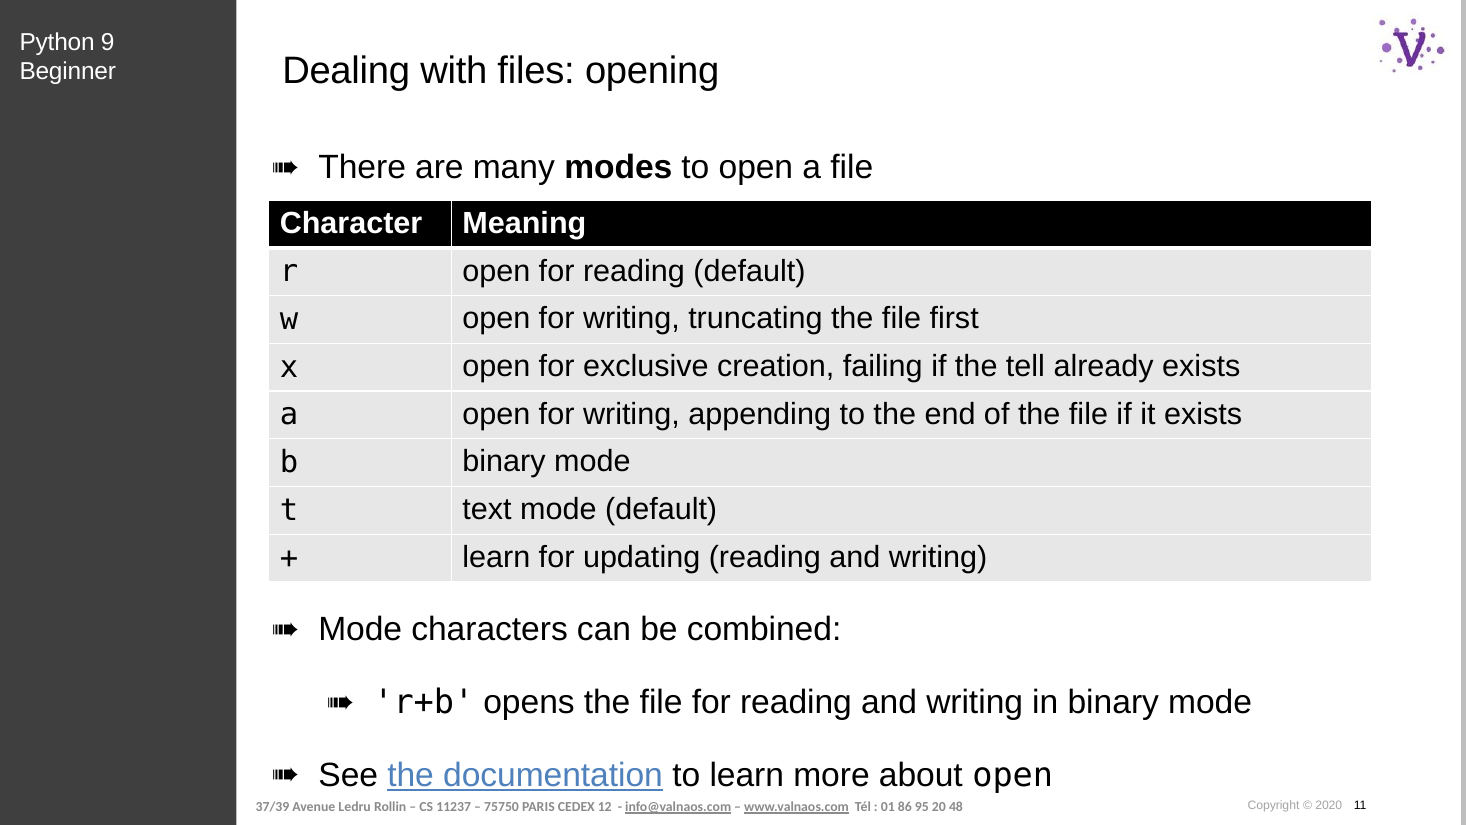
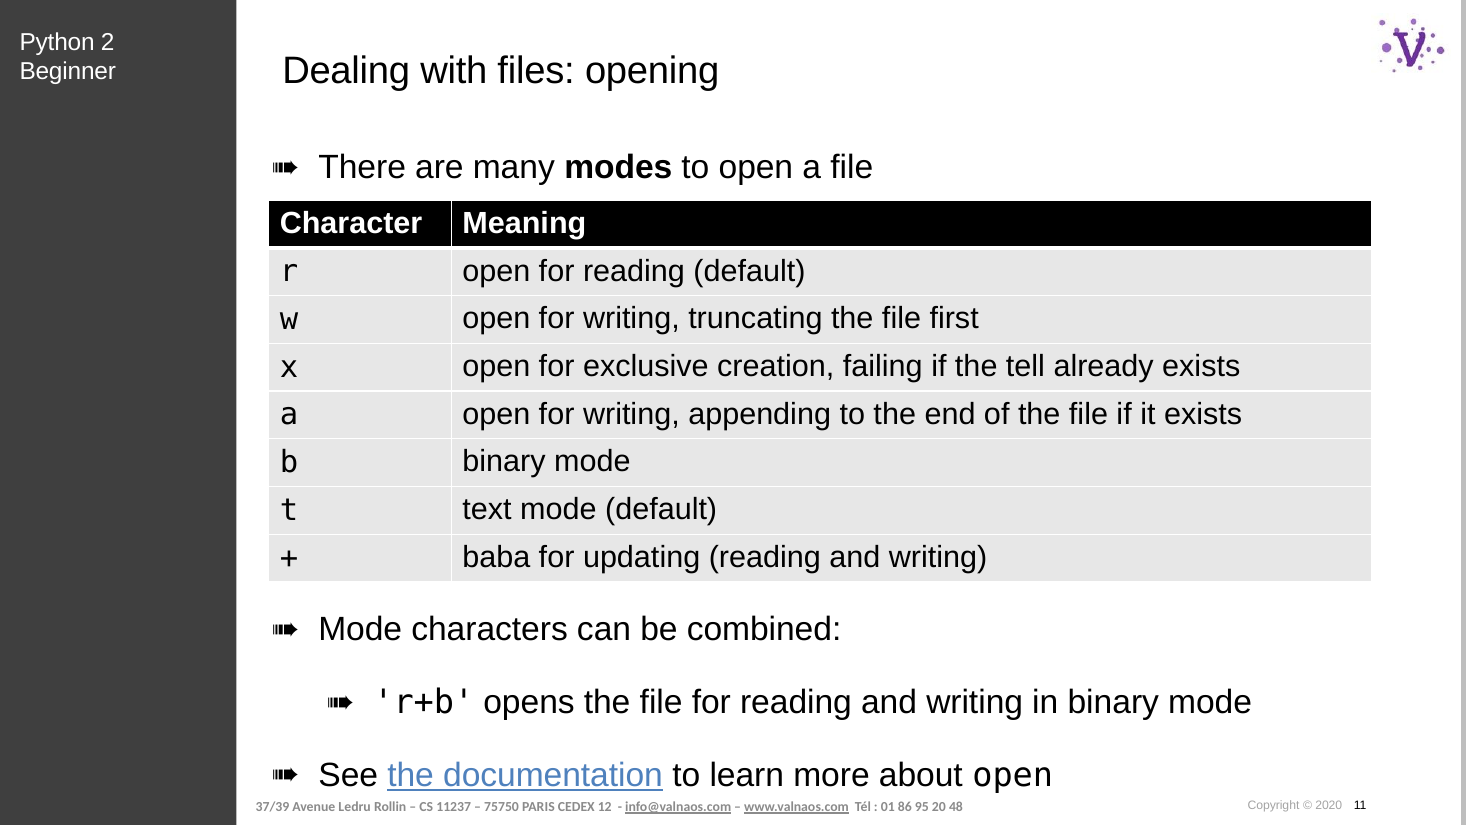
9: 9 -> 2
learn at (496, 557): learn -> baba
